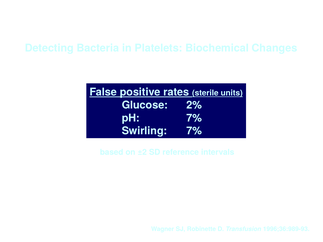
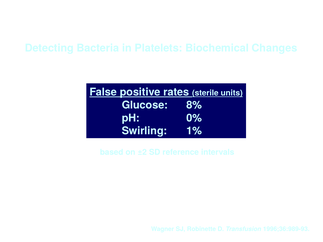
2%: 2% -> 8%
pH 7%: 7% -> 0%
Swirling 7%: 7% -> 1%
